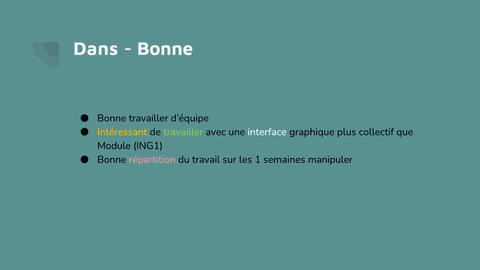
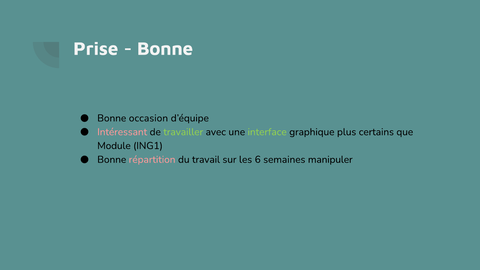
Dans: Dans -> Prise
Bonne travailler: travailler -> occasion
Intéressant colour: yellow -> pink
interface colour: white -> light green
collectif: collectif -> certains
1: 1 -> 6
